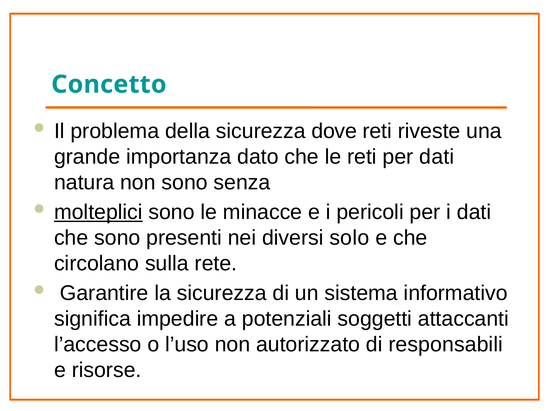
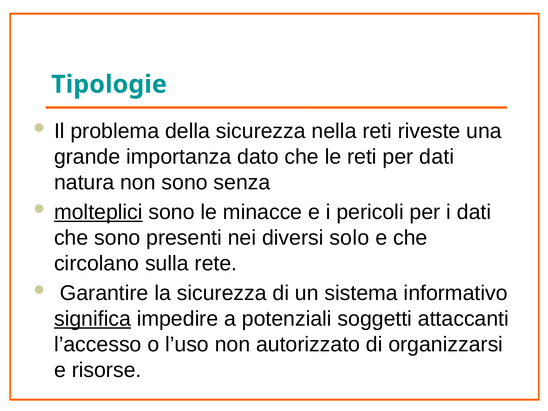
Concetto: Concetto -> Tipologie
dove: dove -> nella
significa underline: none -> present
responsabili: responsabili -> organizzarsi
